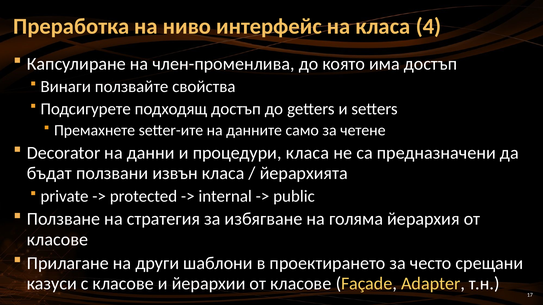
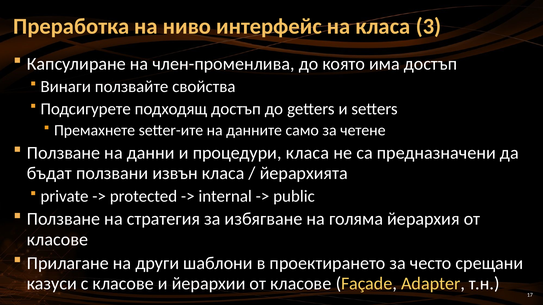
4: 4 -> 3
Decorator at (64, 153): Decorator -> Ползване
